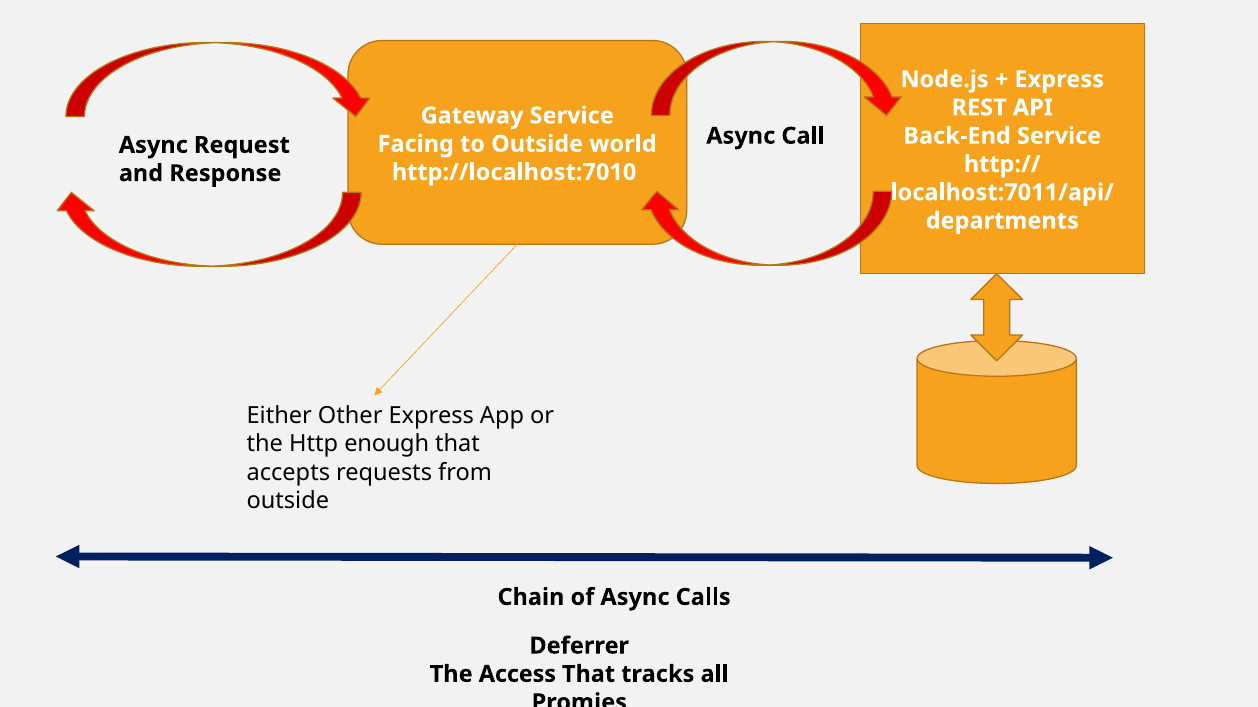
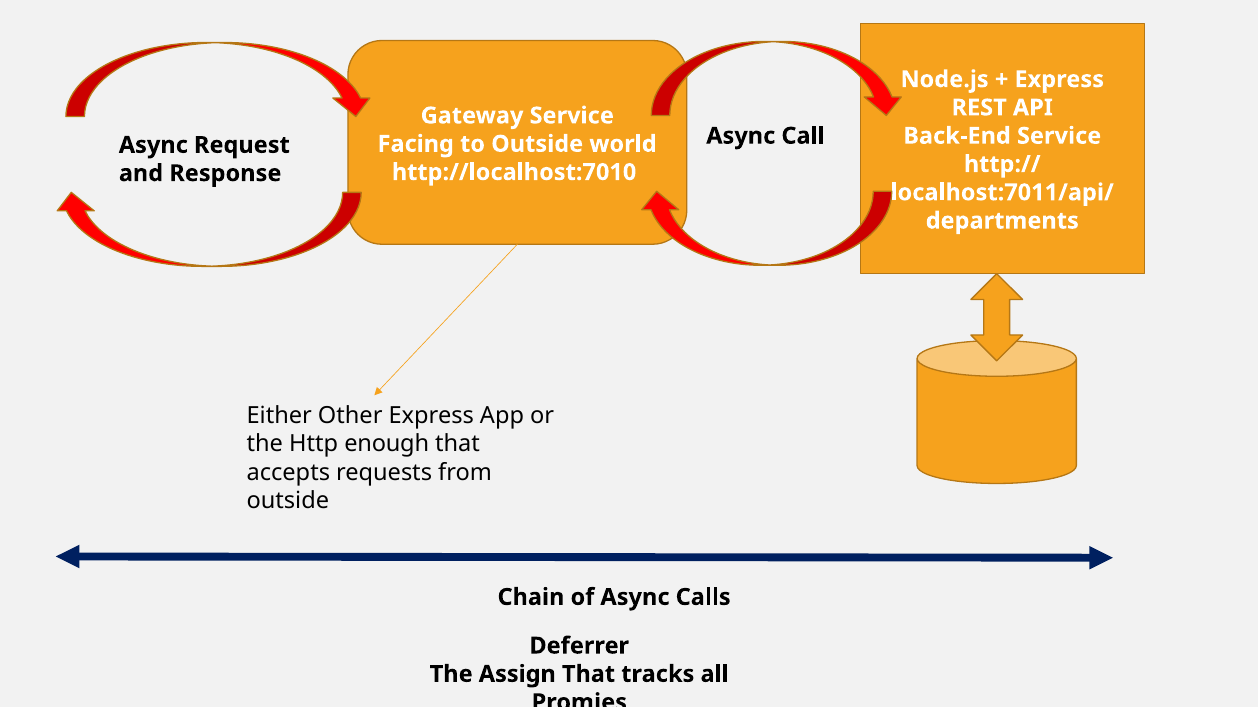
Access: Access -> Assign
